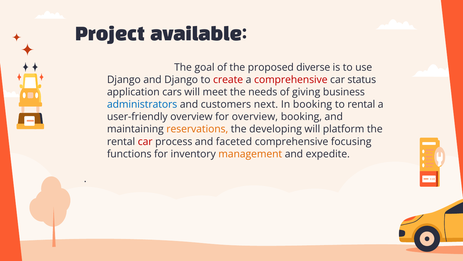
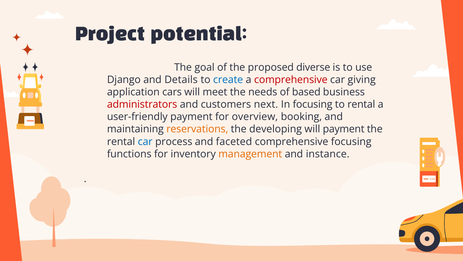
available: available -> potential
and Django: Django -> Details
create colour: red -> blue
status: status -> giving
giving: giving -> based
administrators colour: blue -> red
In booking: booking -> focusing
user-friendly overview: overview -> payment
will platform: platform -> payment
car at (145, 141) colour: red -> blue
expedite: expedite -> instance
